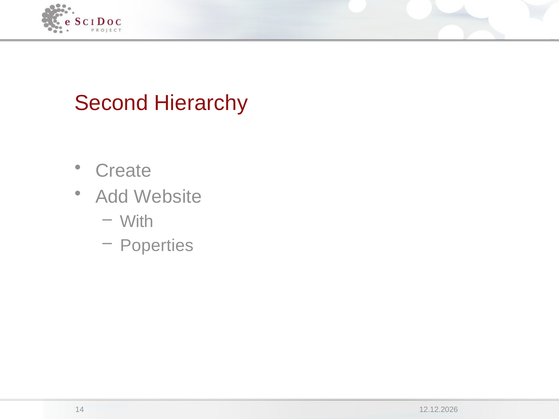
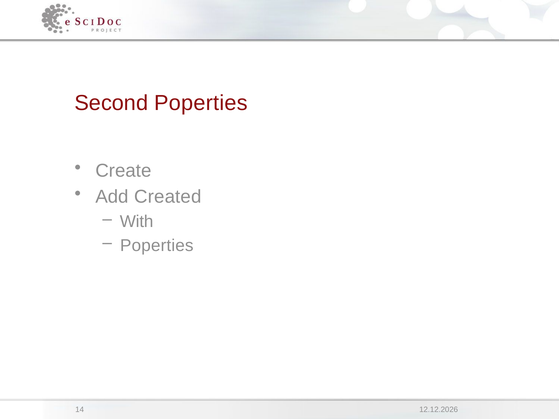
Second Hierarchy: Hierarchy -> Poperties
Website: Website -> Created
